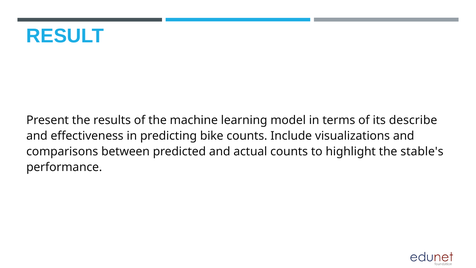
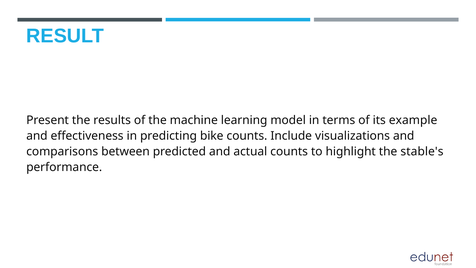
describe: describe -> example
